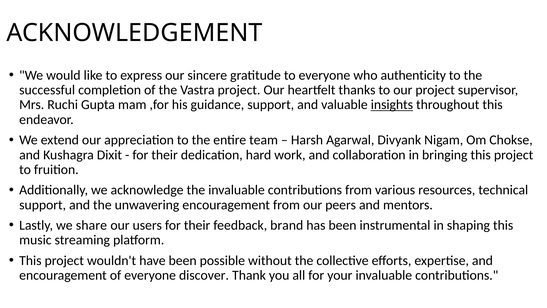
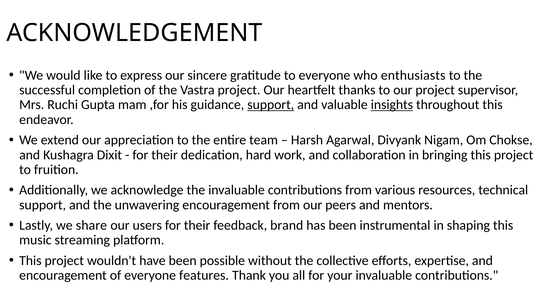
authenticity: authenticity -> enthusiasts
support at (271, 105) underline: none -> present
discover: discover -> features
